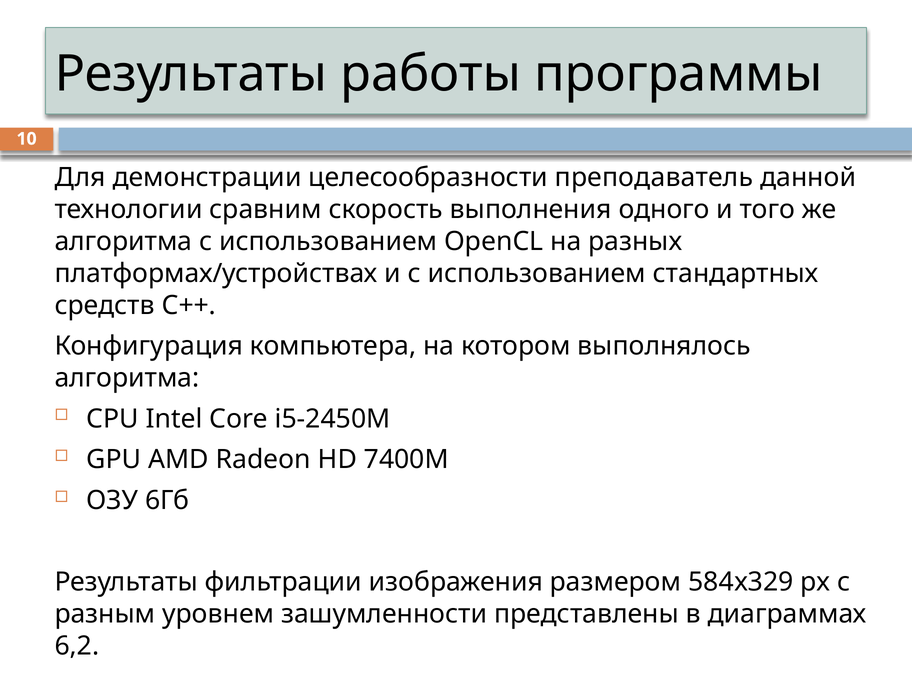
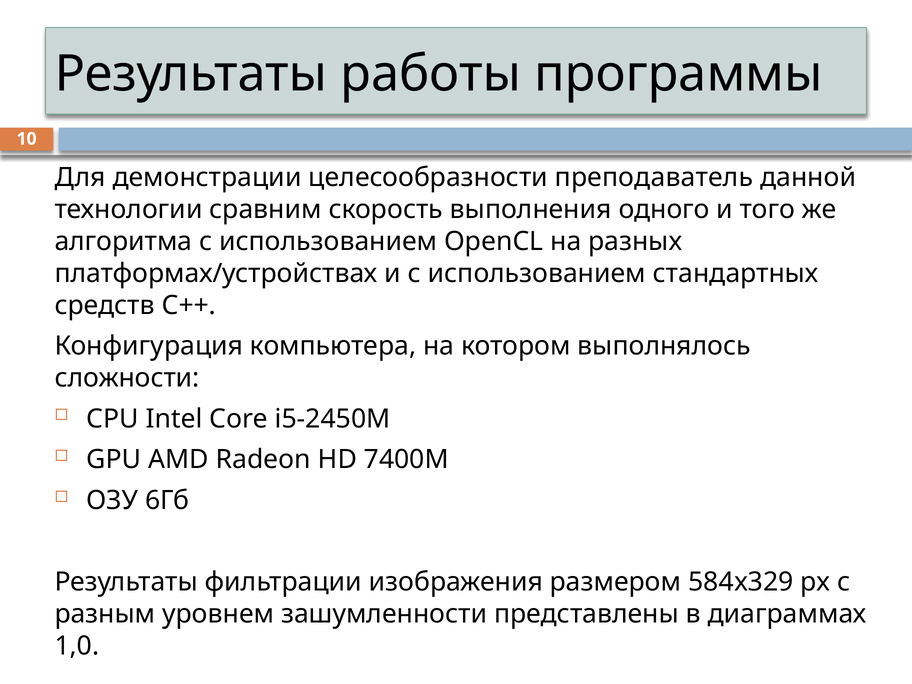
алгоритма at (127, 378): алгоритма -> сложности
6,2: 6,2 -> 1,0
